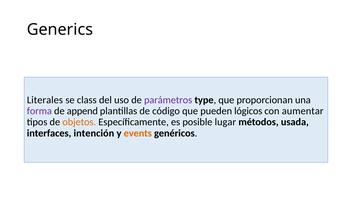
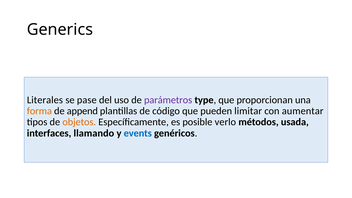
class: class -> pase
forma colour: purple -> orange
lógicos: lógicos -> limitar
lugar: lugar -> verlo
intención: intención -> llamando
events colour: orange -> blue
